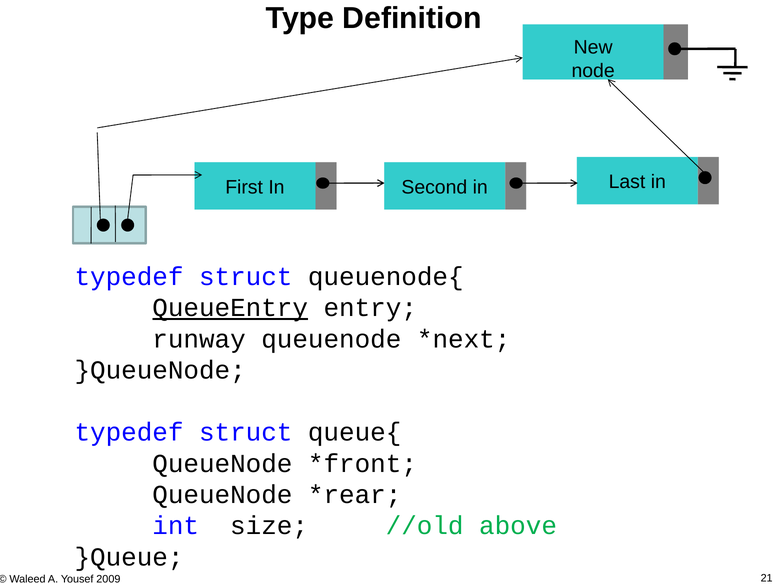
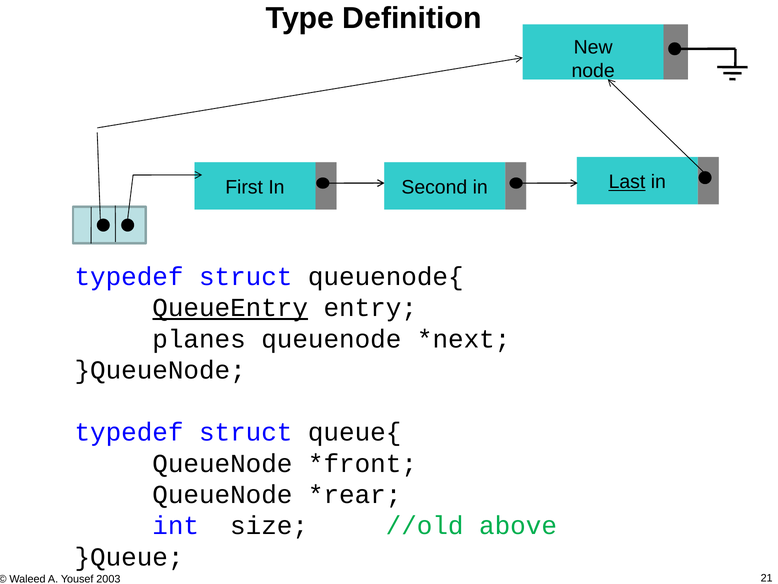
Last underline: none -> present
runway: runway -> planes
2009: 2009 -> 2003
